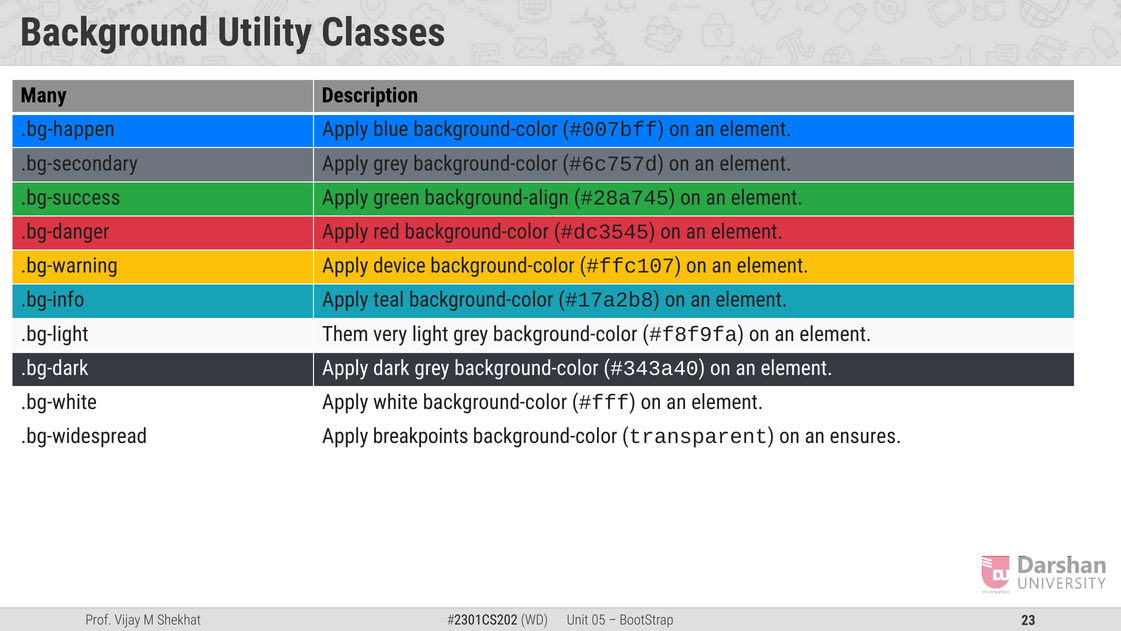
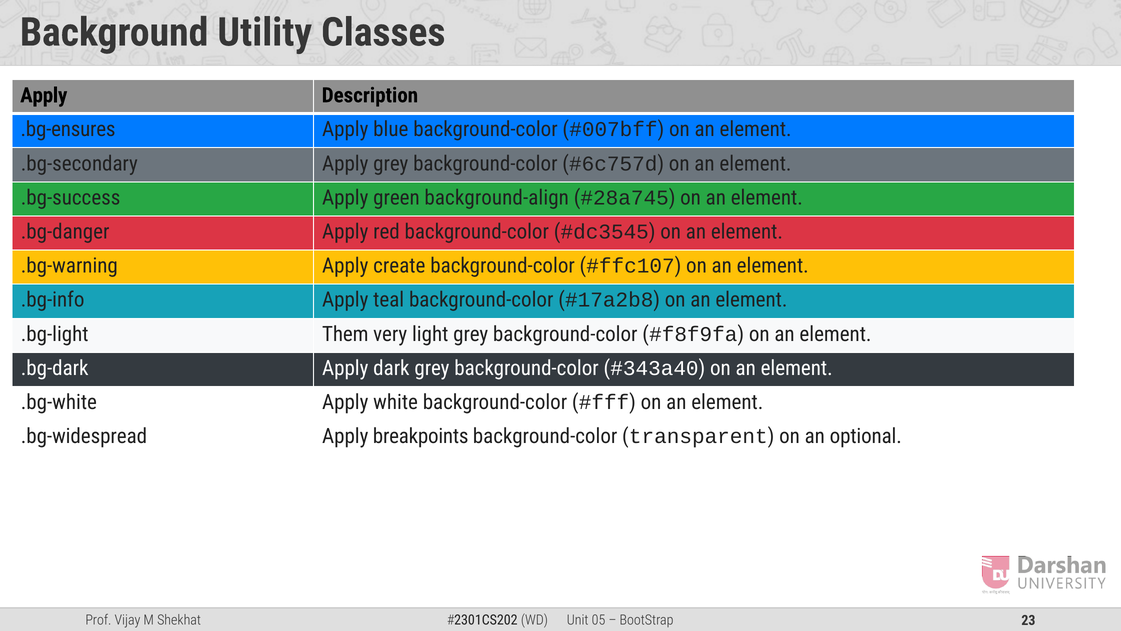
Many at (44, 95): Many -> Apply
.bg-happen: .bg-happen -> .bg-ensures
device: device -> create
ensures: ensures -> optional
